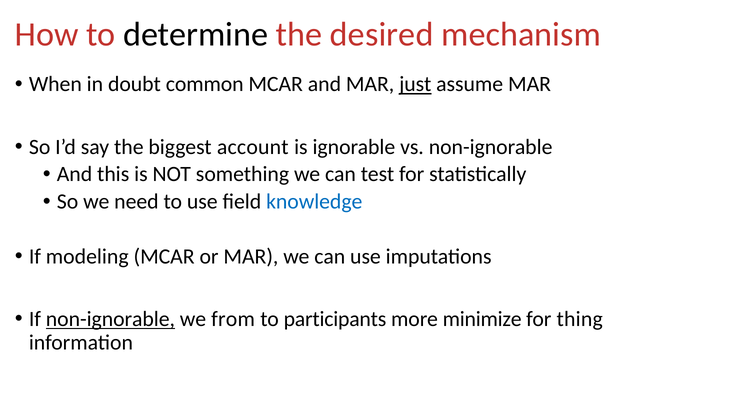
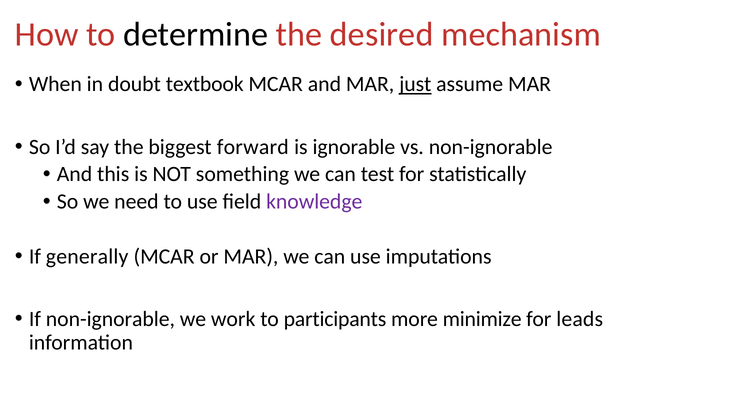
common: common -> textbook
account: account -> forward
knowledge colour: blue -> purple
modeling: modeling -> generally
non-ignorable at (110, 319) underline: present -> none
from: from -> work
thing: thing -> leads
